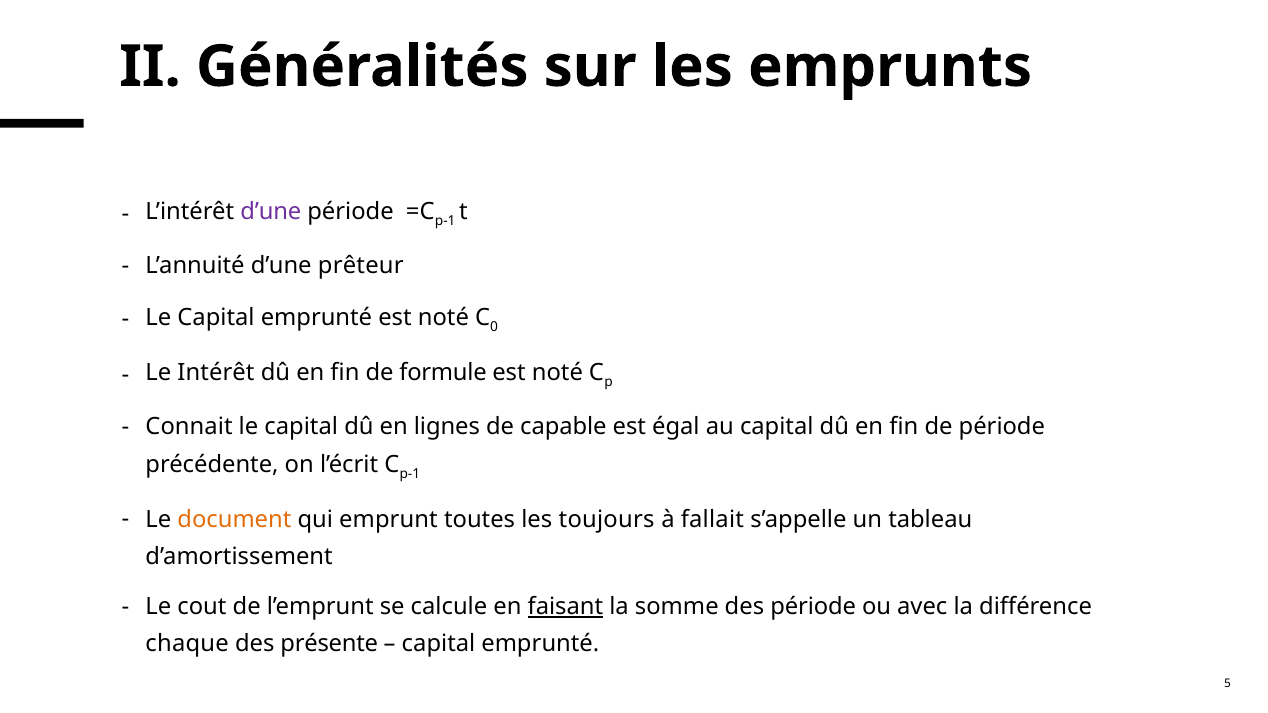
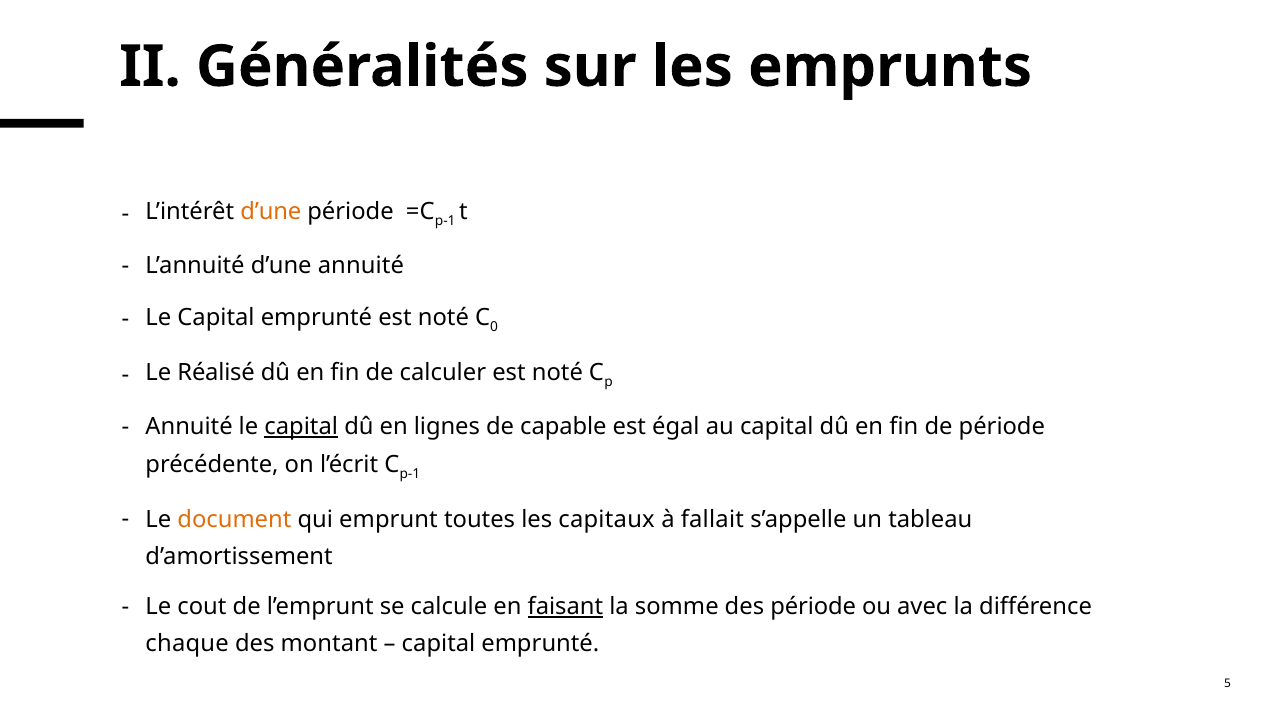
d’une at (271, 212) colour: purple -> orange
d’une prêteur: prêteur -> annuité
Intérêt: Intérêt -> Réalisé
formule: formule -> calculer
Connait at (189, 427): Connait -> Annuité
capital at (301, 427) underline: none -> present
toujours: toujours -> capitaux
présente: présente -> montant
